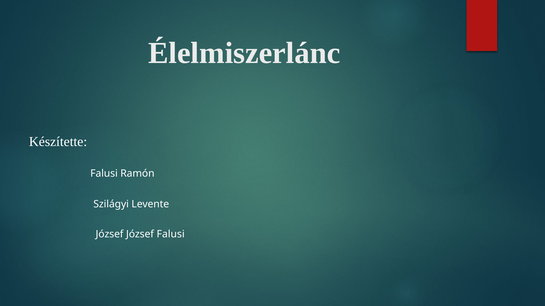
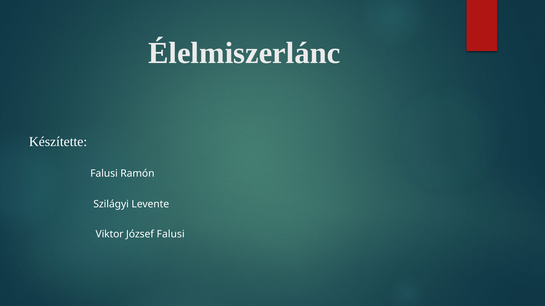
József at (110, 235): József -> Viktor
